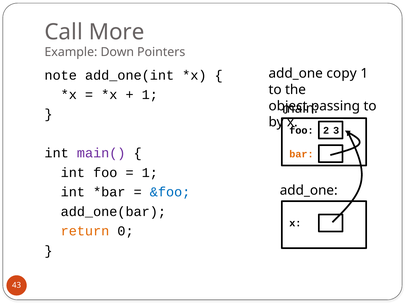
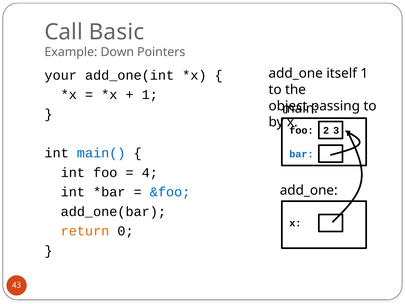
More: More -> Basic
copy: copy -> itself
note: note -> your
main( colour: purple -> blue
bar colour: orange -> blue
1 at (150, 173): 1 -> 4
